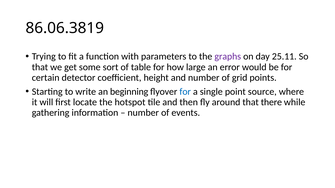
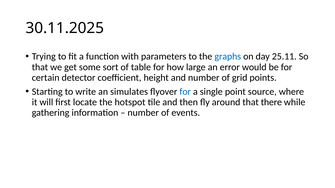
86.06.3819: 86.06.3819 -> 30.11.2025
graphs colour: purple -> blue
beginning: beginning -> simulates
